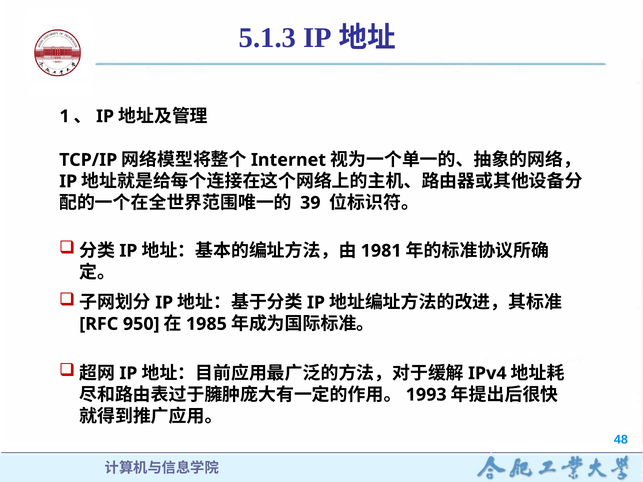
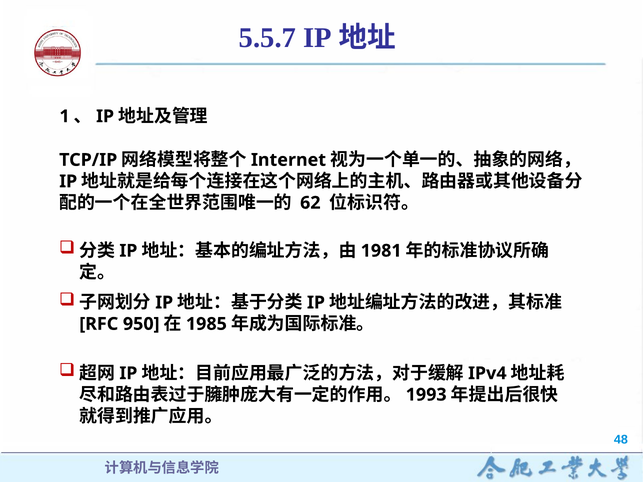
5.1.3: 5.1.3 -> 5.5.7
39: 39 -> 62
